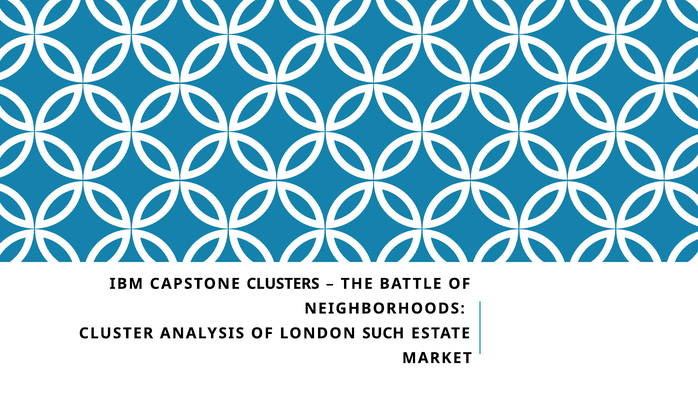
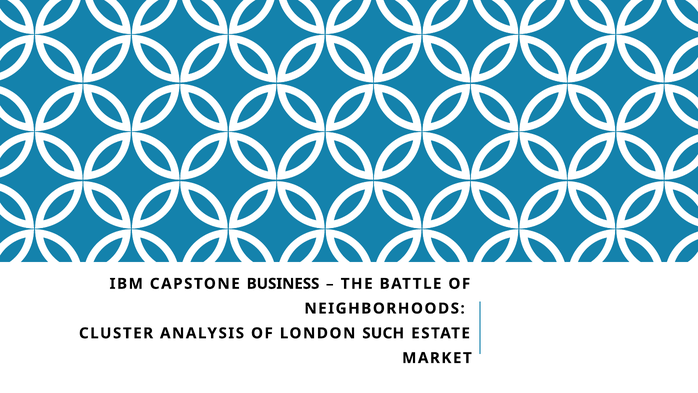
CLUSTERS: CLUSTERS -> BUSINESS
